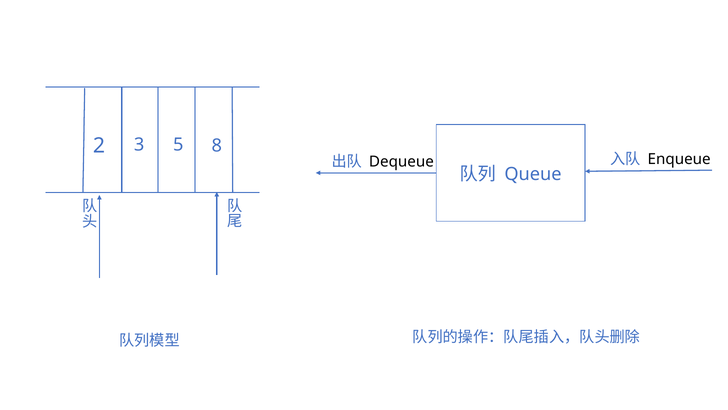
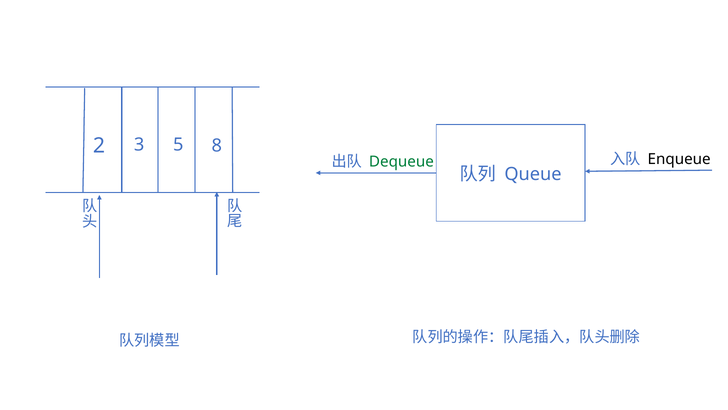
Dequeue colour: black -> green
